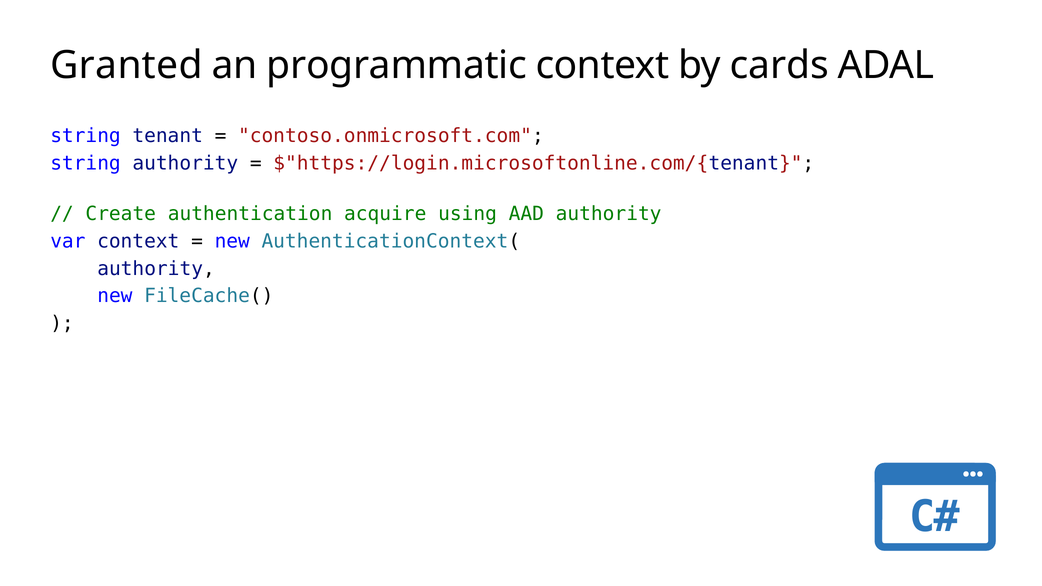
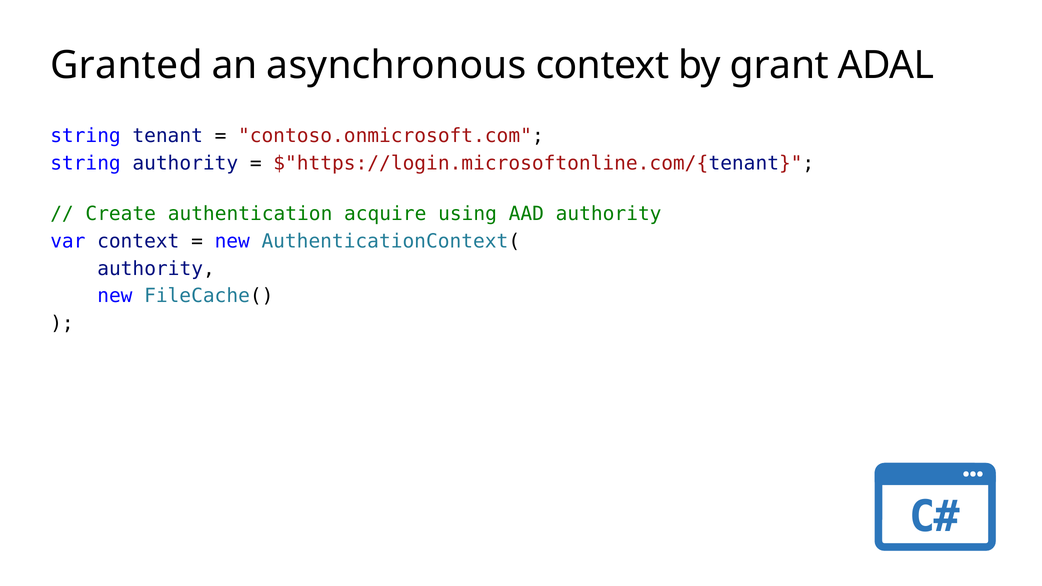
programmatic: programmatic -> asynchronous
cards: cards -> grant
